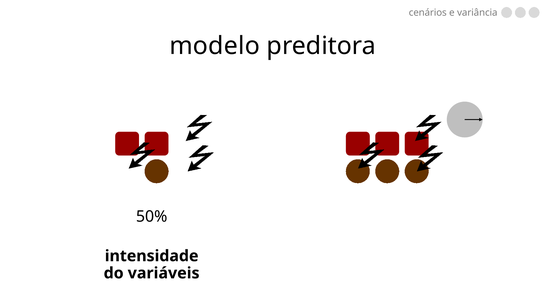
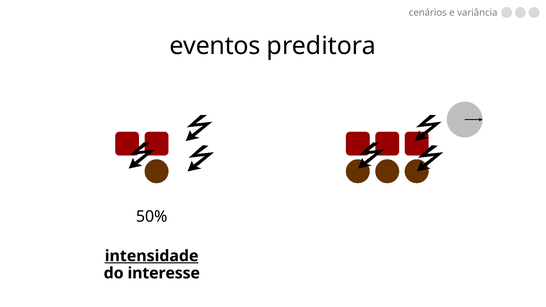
modelo: modelo -> eventos
intensidade underline: none -> present
variáveis: variáveis -> interesse
